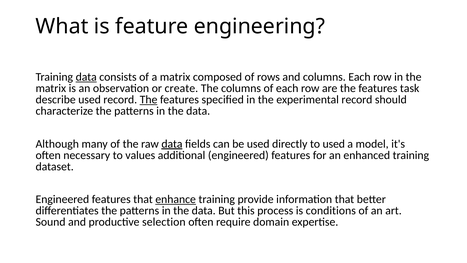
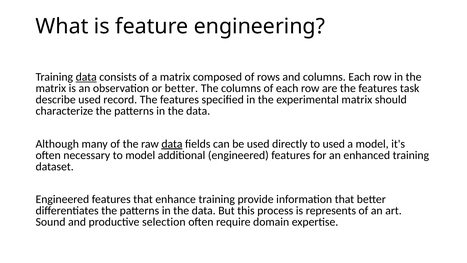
or create: create -> better
The at (149, 100) underline: present -> none
experimental record: record -> matrix
to values: values -> model
enhance underline: present -> none
conditions: conditions -> represents
